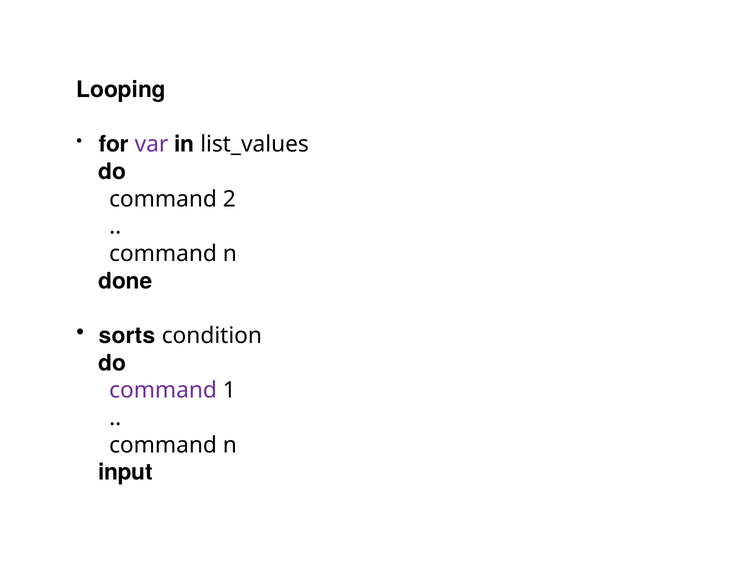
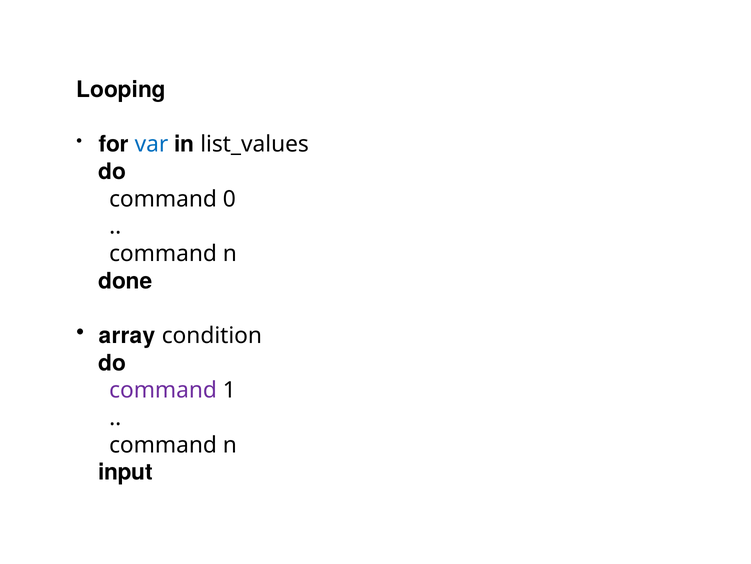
var colour: purple -> blue
2: 2 -> 0
sorts: sorts -> array
